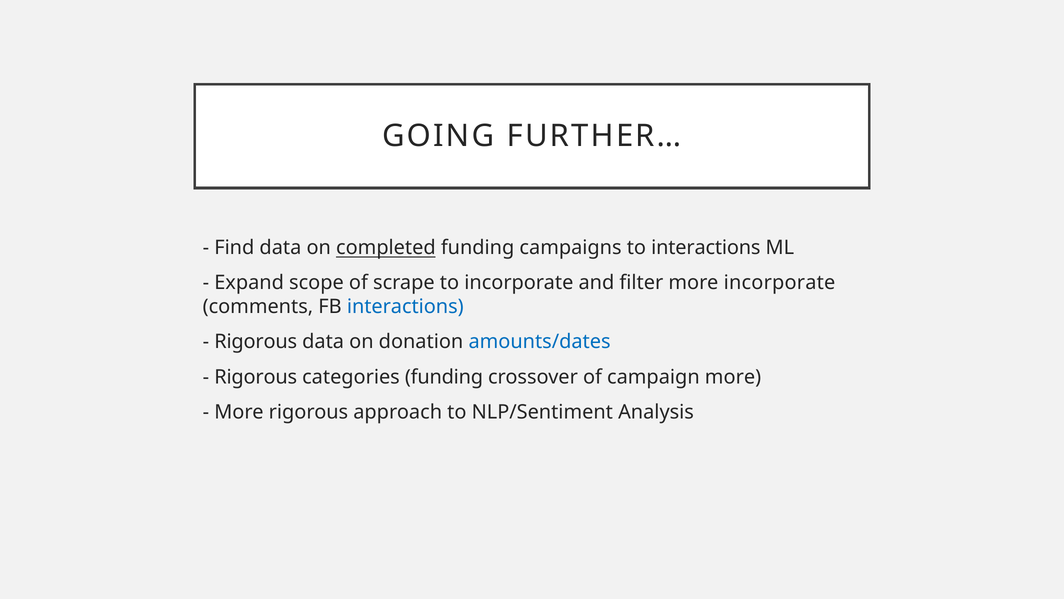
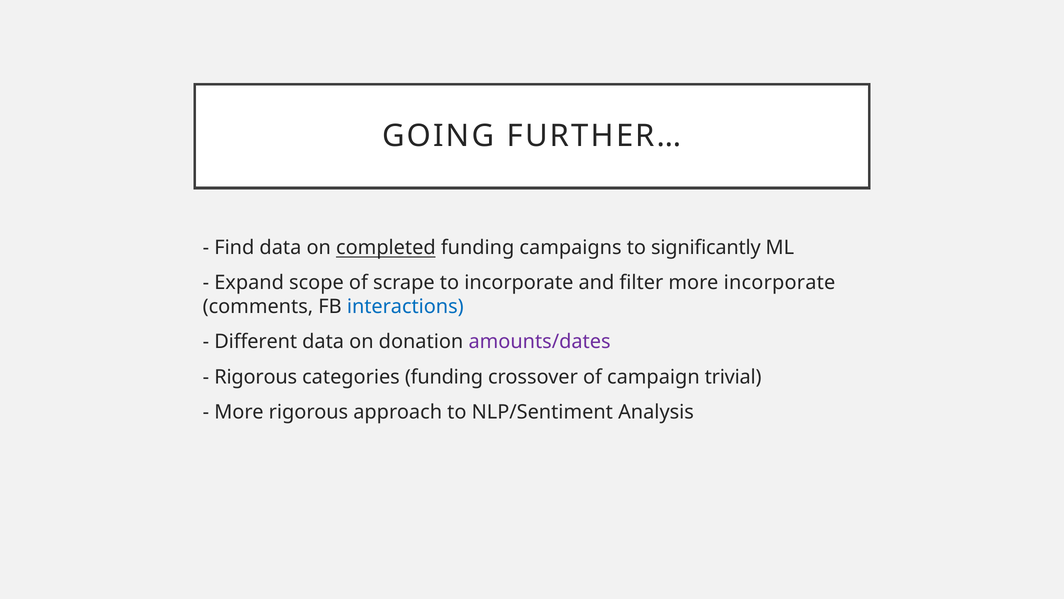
to interactions: interactions -> significantly
Rigorous at (256, 342): Rigorous -> Different
amounts/dates colour: blue -> purple
campaign more: more -> trivial
